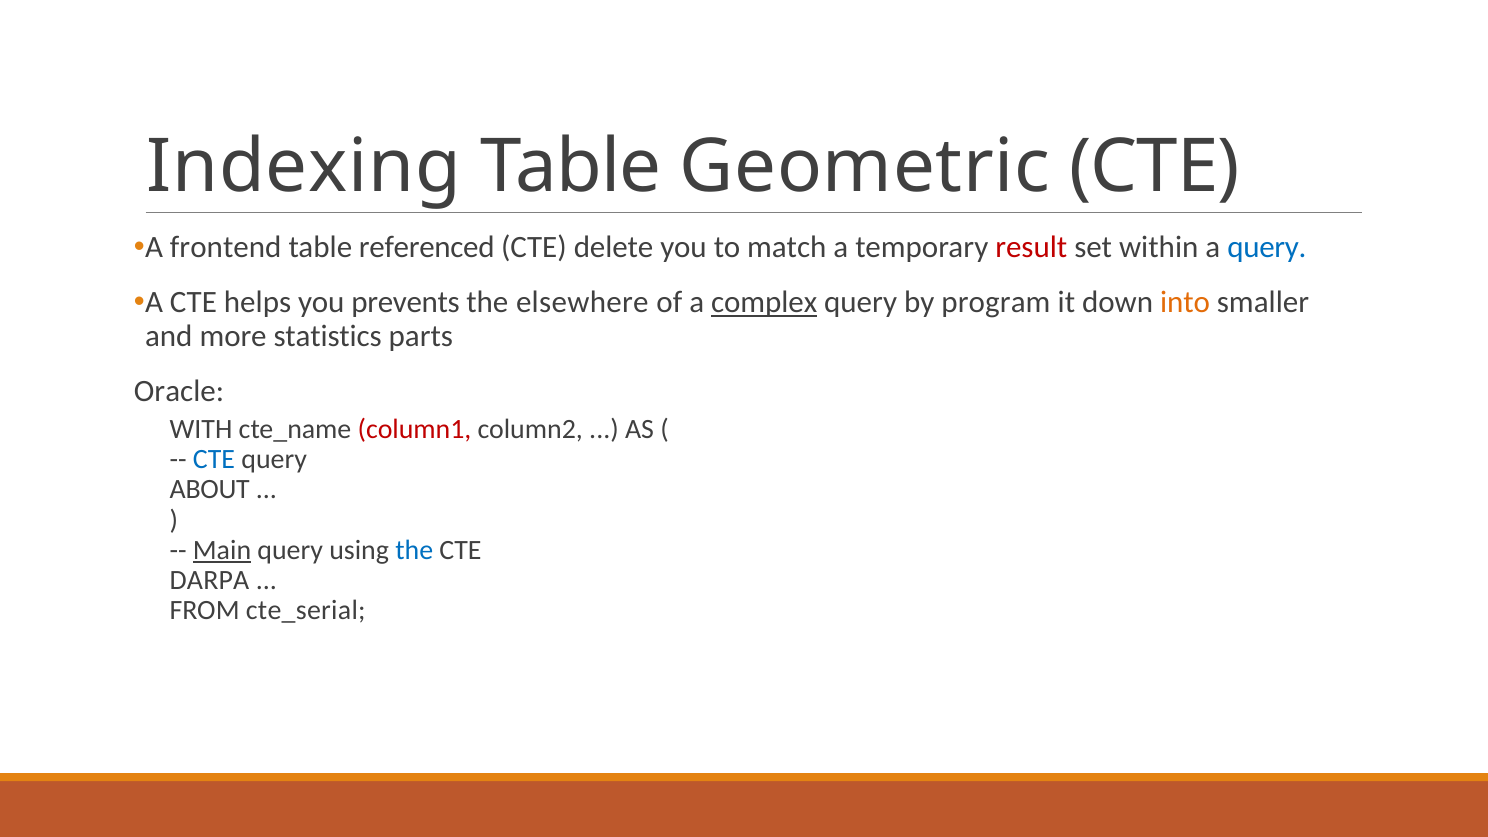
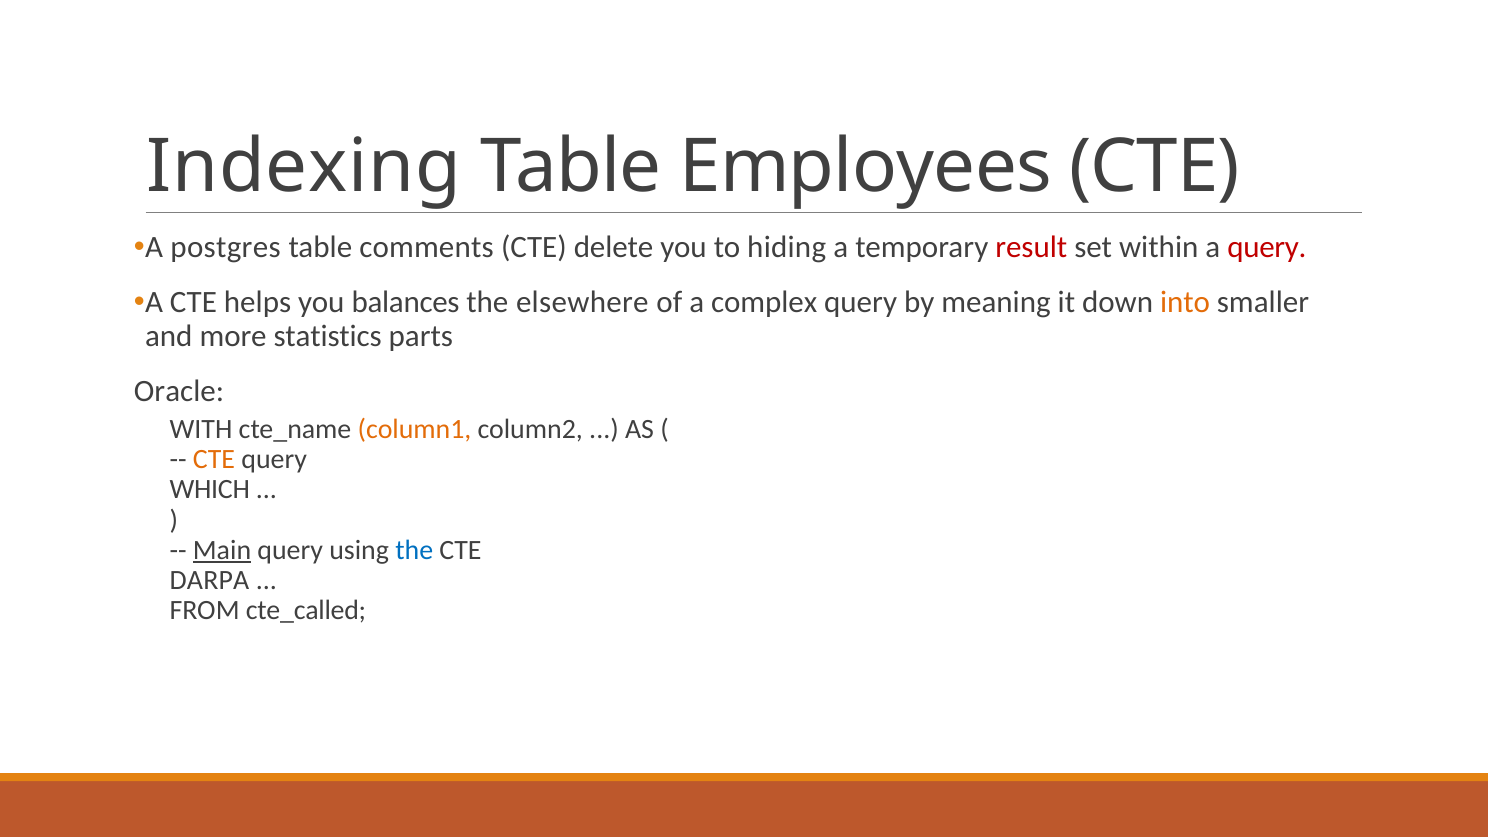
Geometric: Geometric -> Employees
frontend: frontend -> postgres
referenced: referenced -> comments
match: match -> hiding
query at (1267, 247) colour: blue -> red
prevents: prevents -> balances
complex underline: present -> none
program: program -> meaning
column1 colour: red -> orange
CTE at (214, 460) colour: blue -> orange
ABOUT: ABOUT -> WHICH
cte_serial: cte_serial -> cte_called
